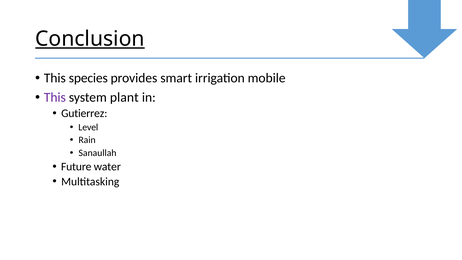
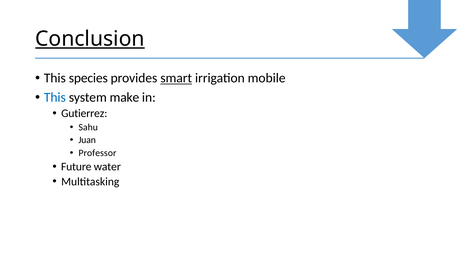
smart underline: none -> present
This at (55, 97) colour: purple -> blue
plant: plant -> make
Level: Level -> Sahu
Rain: Rain -> Juan
Sanaullah: Sanaullah -> Professor
